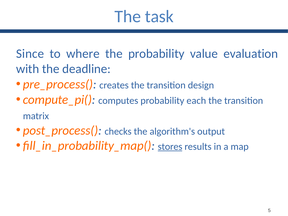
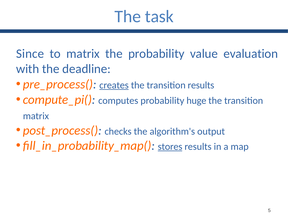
to where: where -> matrix
creates underline: none -> present
transition design: design -> results
each: each -> huge
